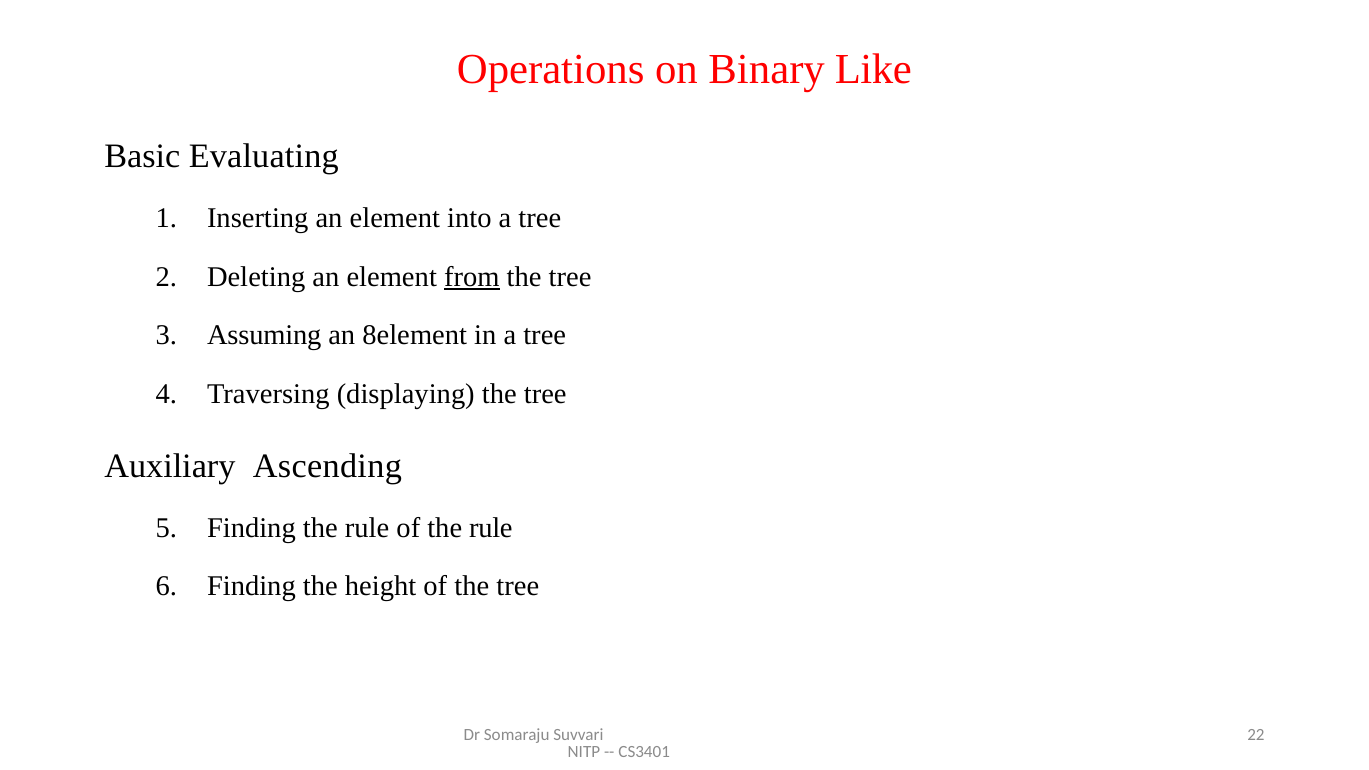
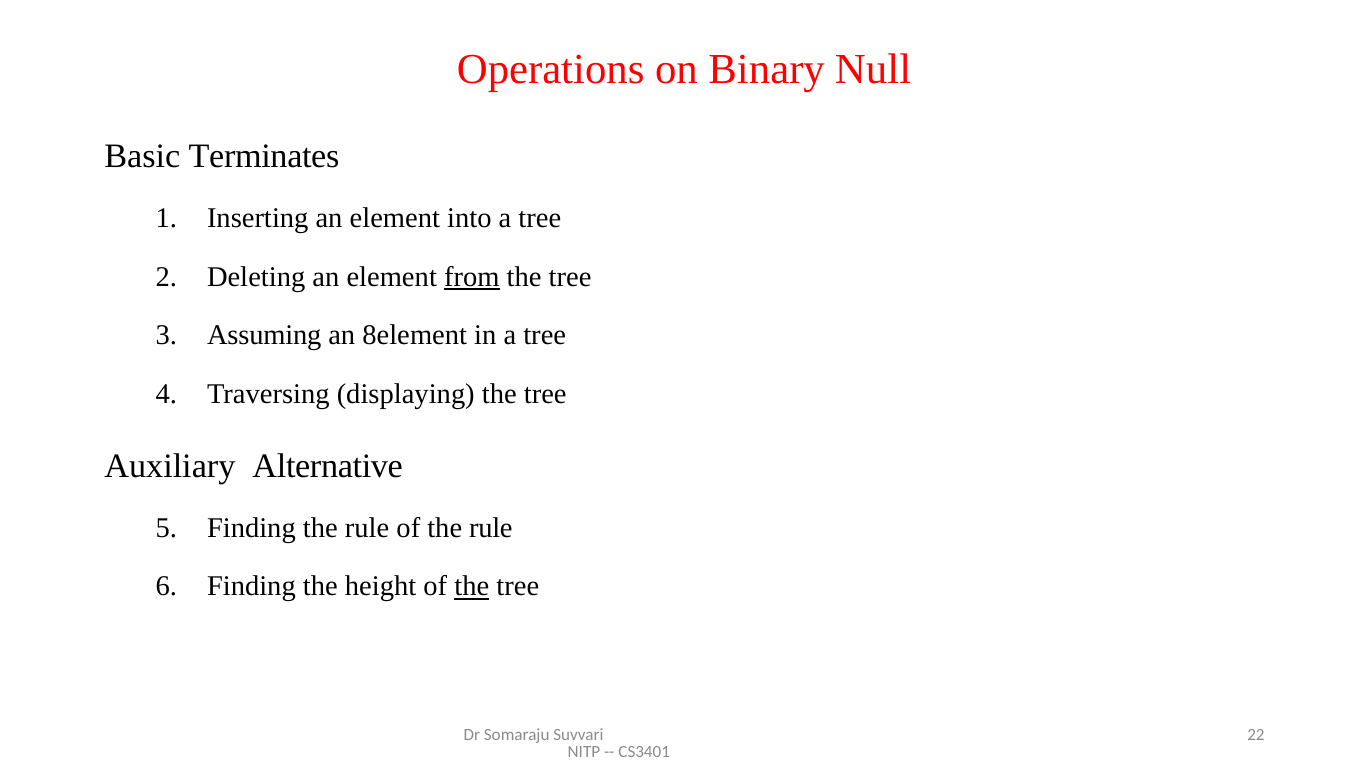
Like: Like -> Null
Evaluating: Evaluating -> Terminates
Ascending: Ascending -> Alternative
the at (472, 587) underline: none -> present
